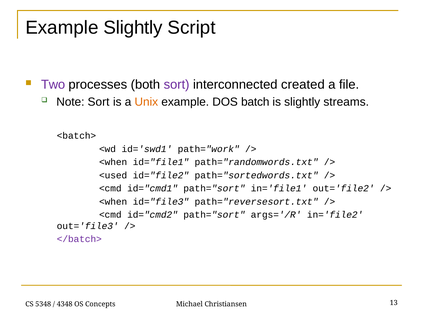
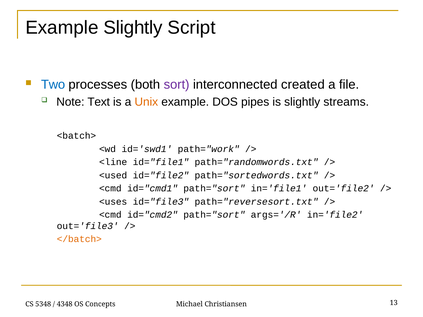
Two colour: purple -> blue
Note Sort: Sort -> Text
batch: batch -> pipes
<when at (113, 162): <when -> <line
<when at (113, 202): <when -> <uses
</batch> colour: purple -> orange
